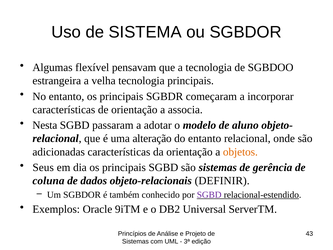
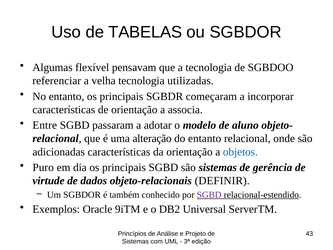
SISTEMA: SISTEMA -> TABELAS
estrangeira: estrangeira -> referenciar
tecnologia principais: principais -> utilizadas
Nesta: Nesta -> Entre
objetos colour: orange -> blue
Seus: Seus -> Puro
coluna: coluna -> virtude
